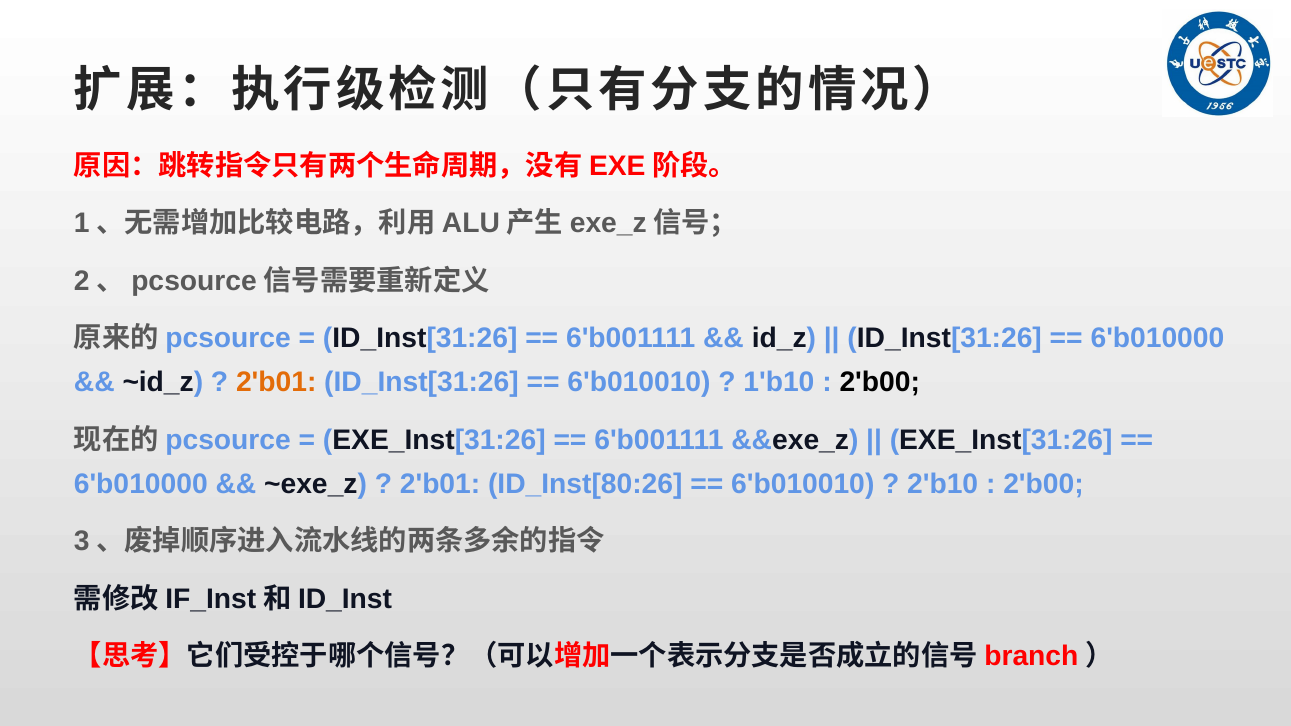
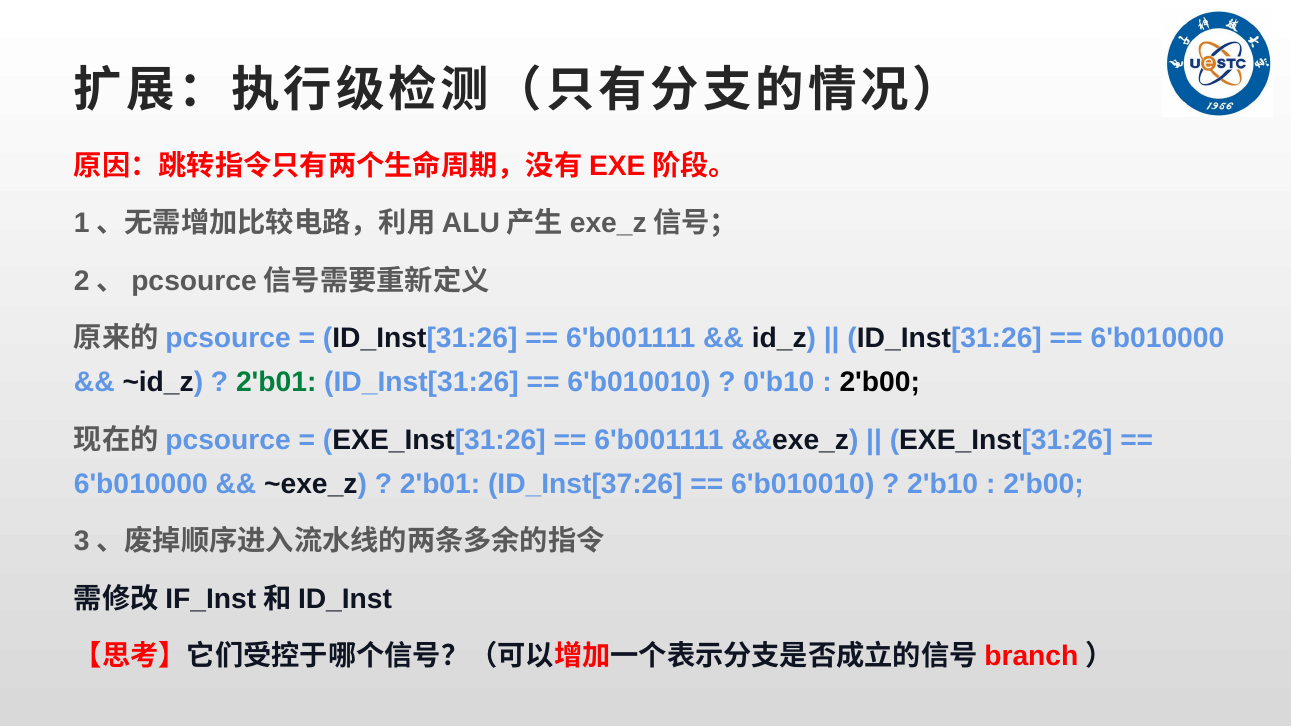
2'b01 at (276, 383) colour: orange -> green
1'b10: 1'b10 -> 0'b10
ID_Inst[80:26: ID_Inst[80:26 -> ID_Inst[37:26
